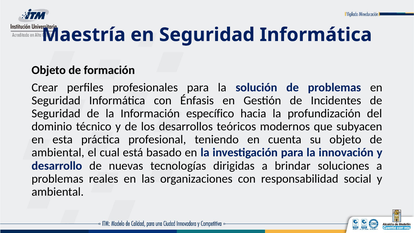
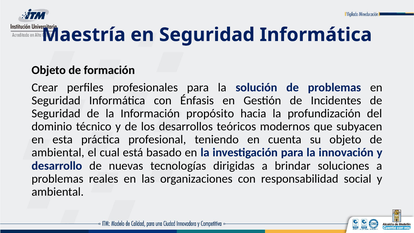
específico: específico -> propósito
